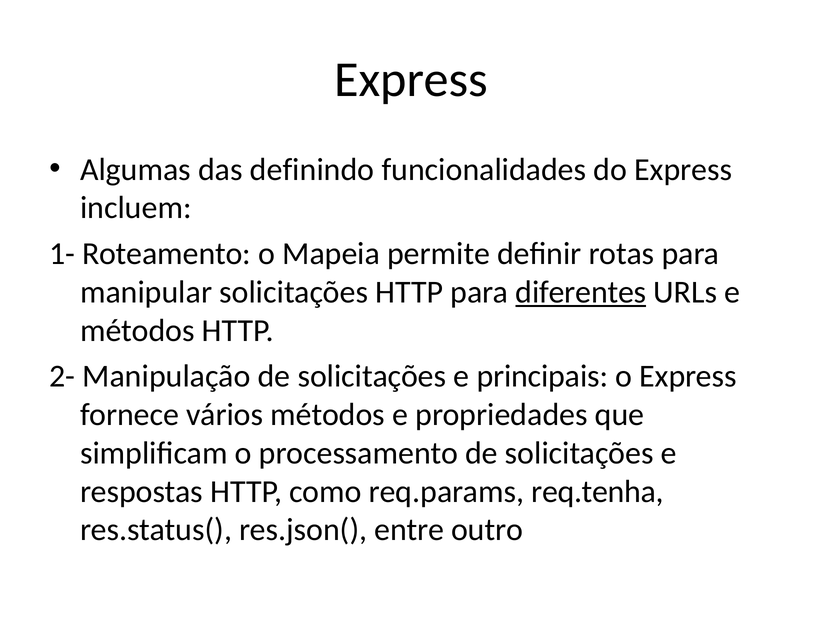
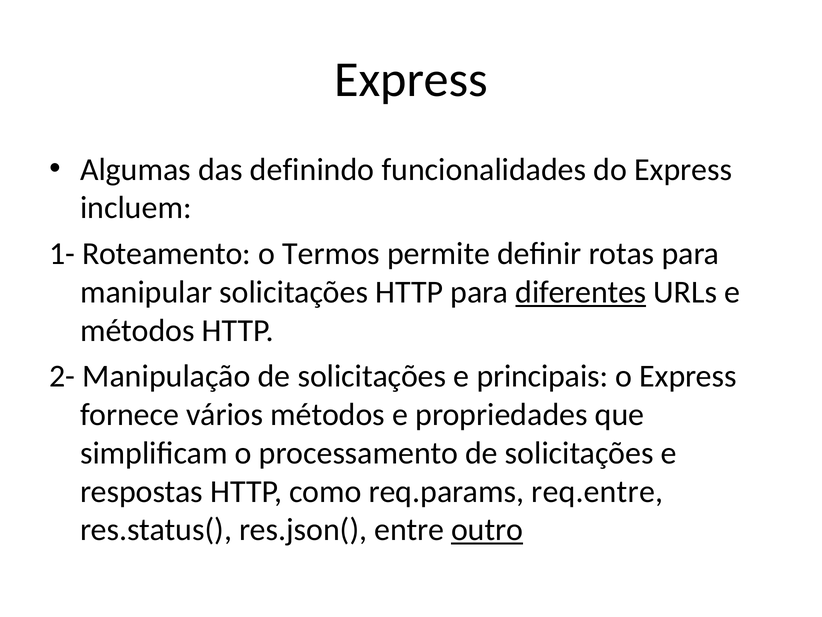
Mapeia: Mapeia -> Termos
req.tenha: req.tenha -> req.entre
outro underline: none -> present
